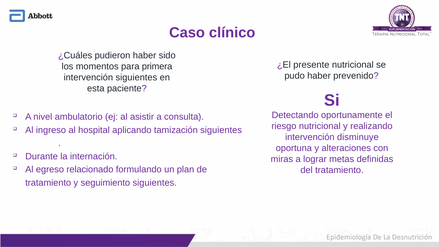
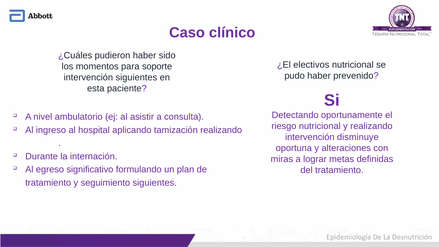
presente: presente -> electivos
primera: primera -> soporte
tamización siguientes: siguientes -> realizando
relacionado: relacionado -> significativo
